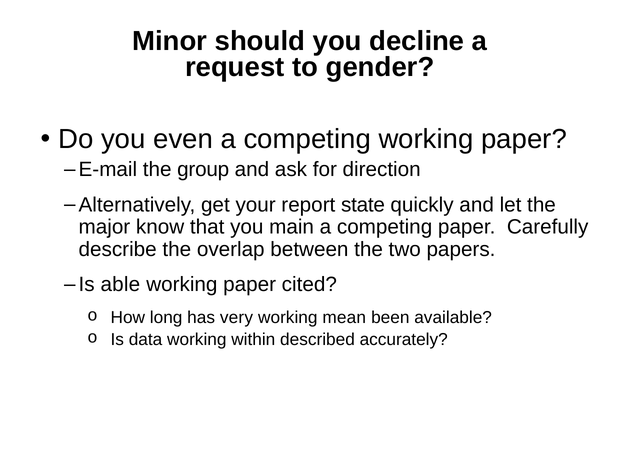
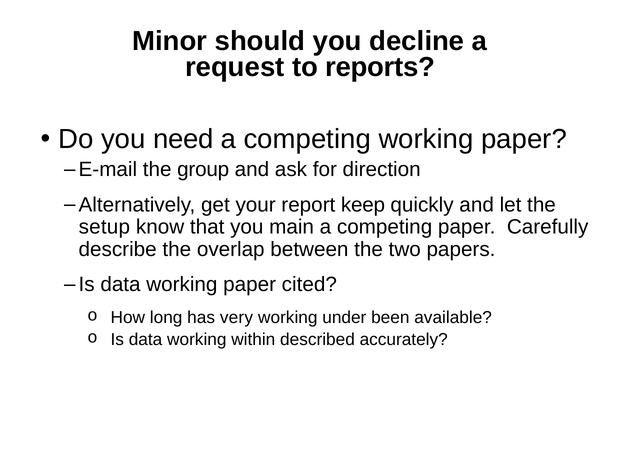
gender: gender -> reports
even: even -> need
state: state -> keep
major: major -> setup
able at (120, 285): able -> data
mean: mean -> under
